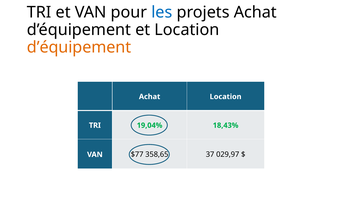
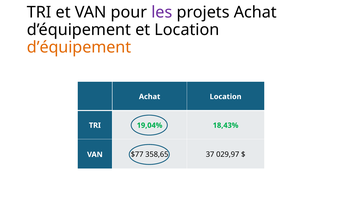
les colour: blue -> purple
